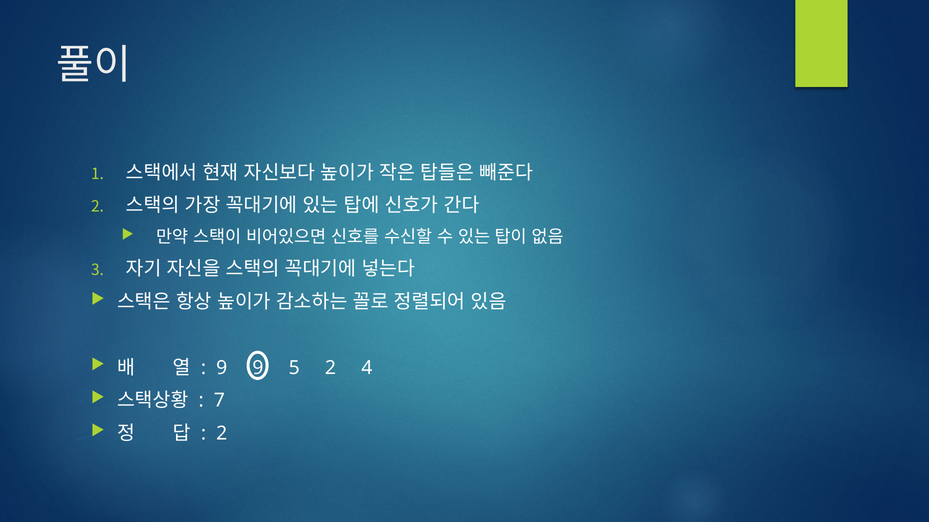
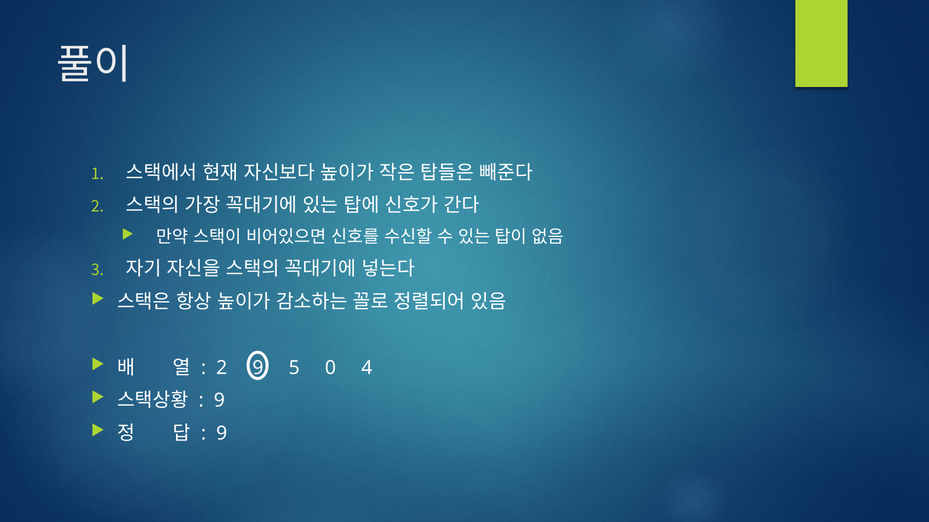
9 at (222, 368): 9 -> 2
5 2: 2 -> 0
7 at (219, 401): 7 -> 9
2 at (222, 434): 2 -> 9
